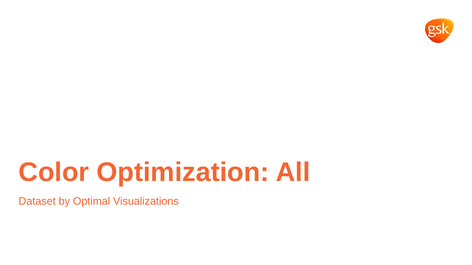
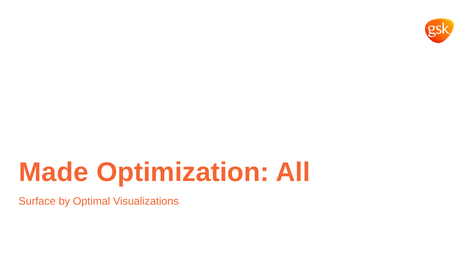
Color: Color -> Made
Dataset: Dataset -> Surface
